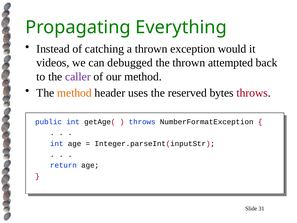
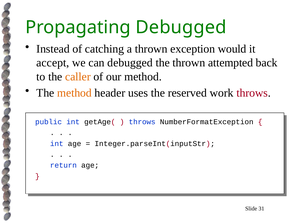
Propagating Everything: Everything -> Debugged
videos: videos -> accept
caller colour: purple -> orange
bytes: bytes -> work
